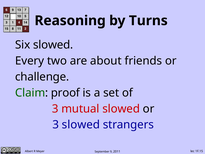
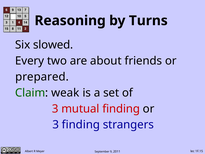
challenge: challenge -> prepared
proof: proof -> weak
mutual slowed: slowed -> finding
3 slowed: slowed -> finding
